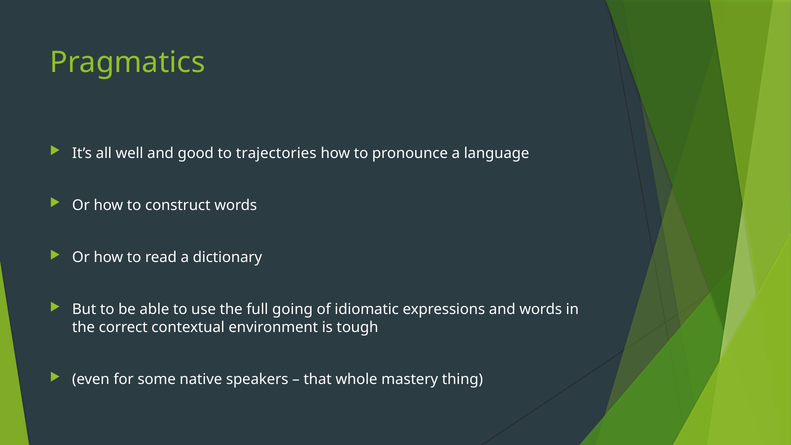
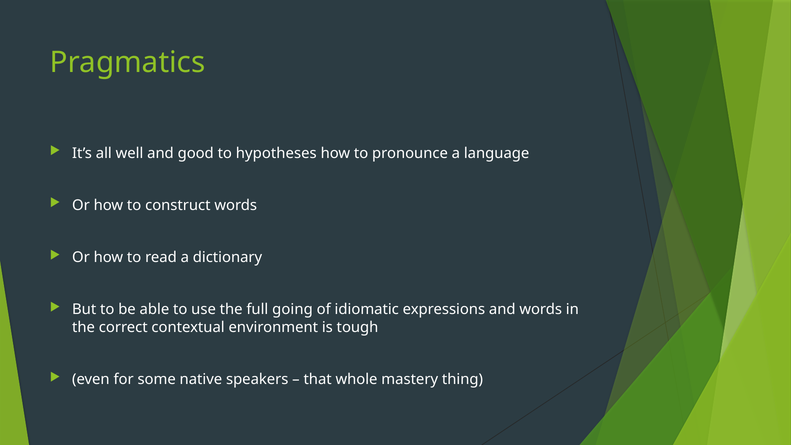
trajectories: trajectories -> hypotheses
